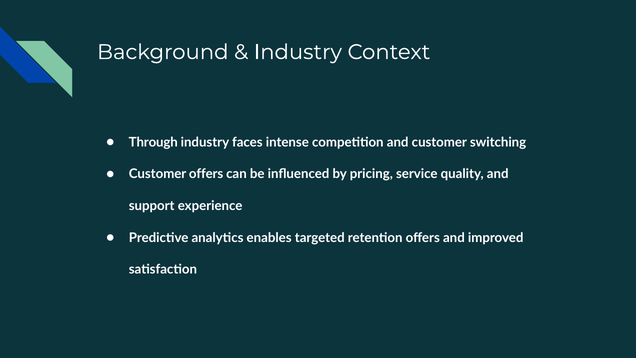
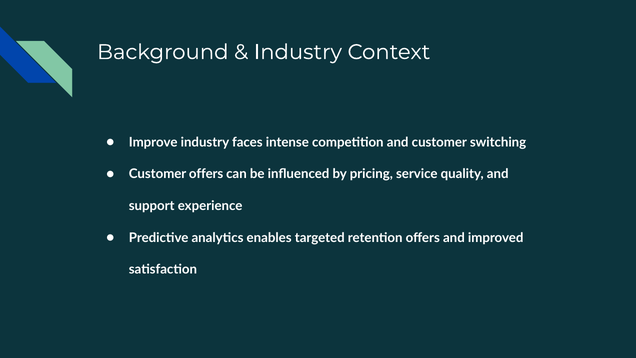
Through: Through -> Improve
